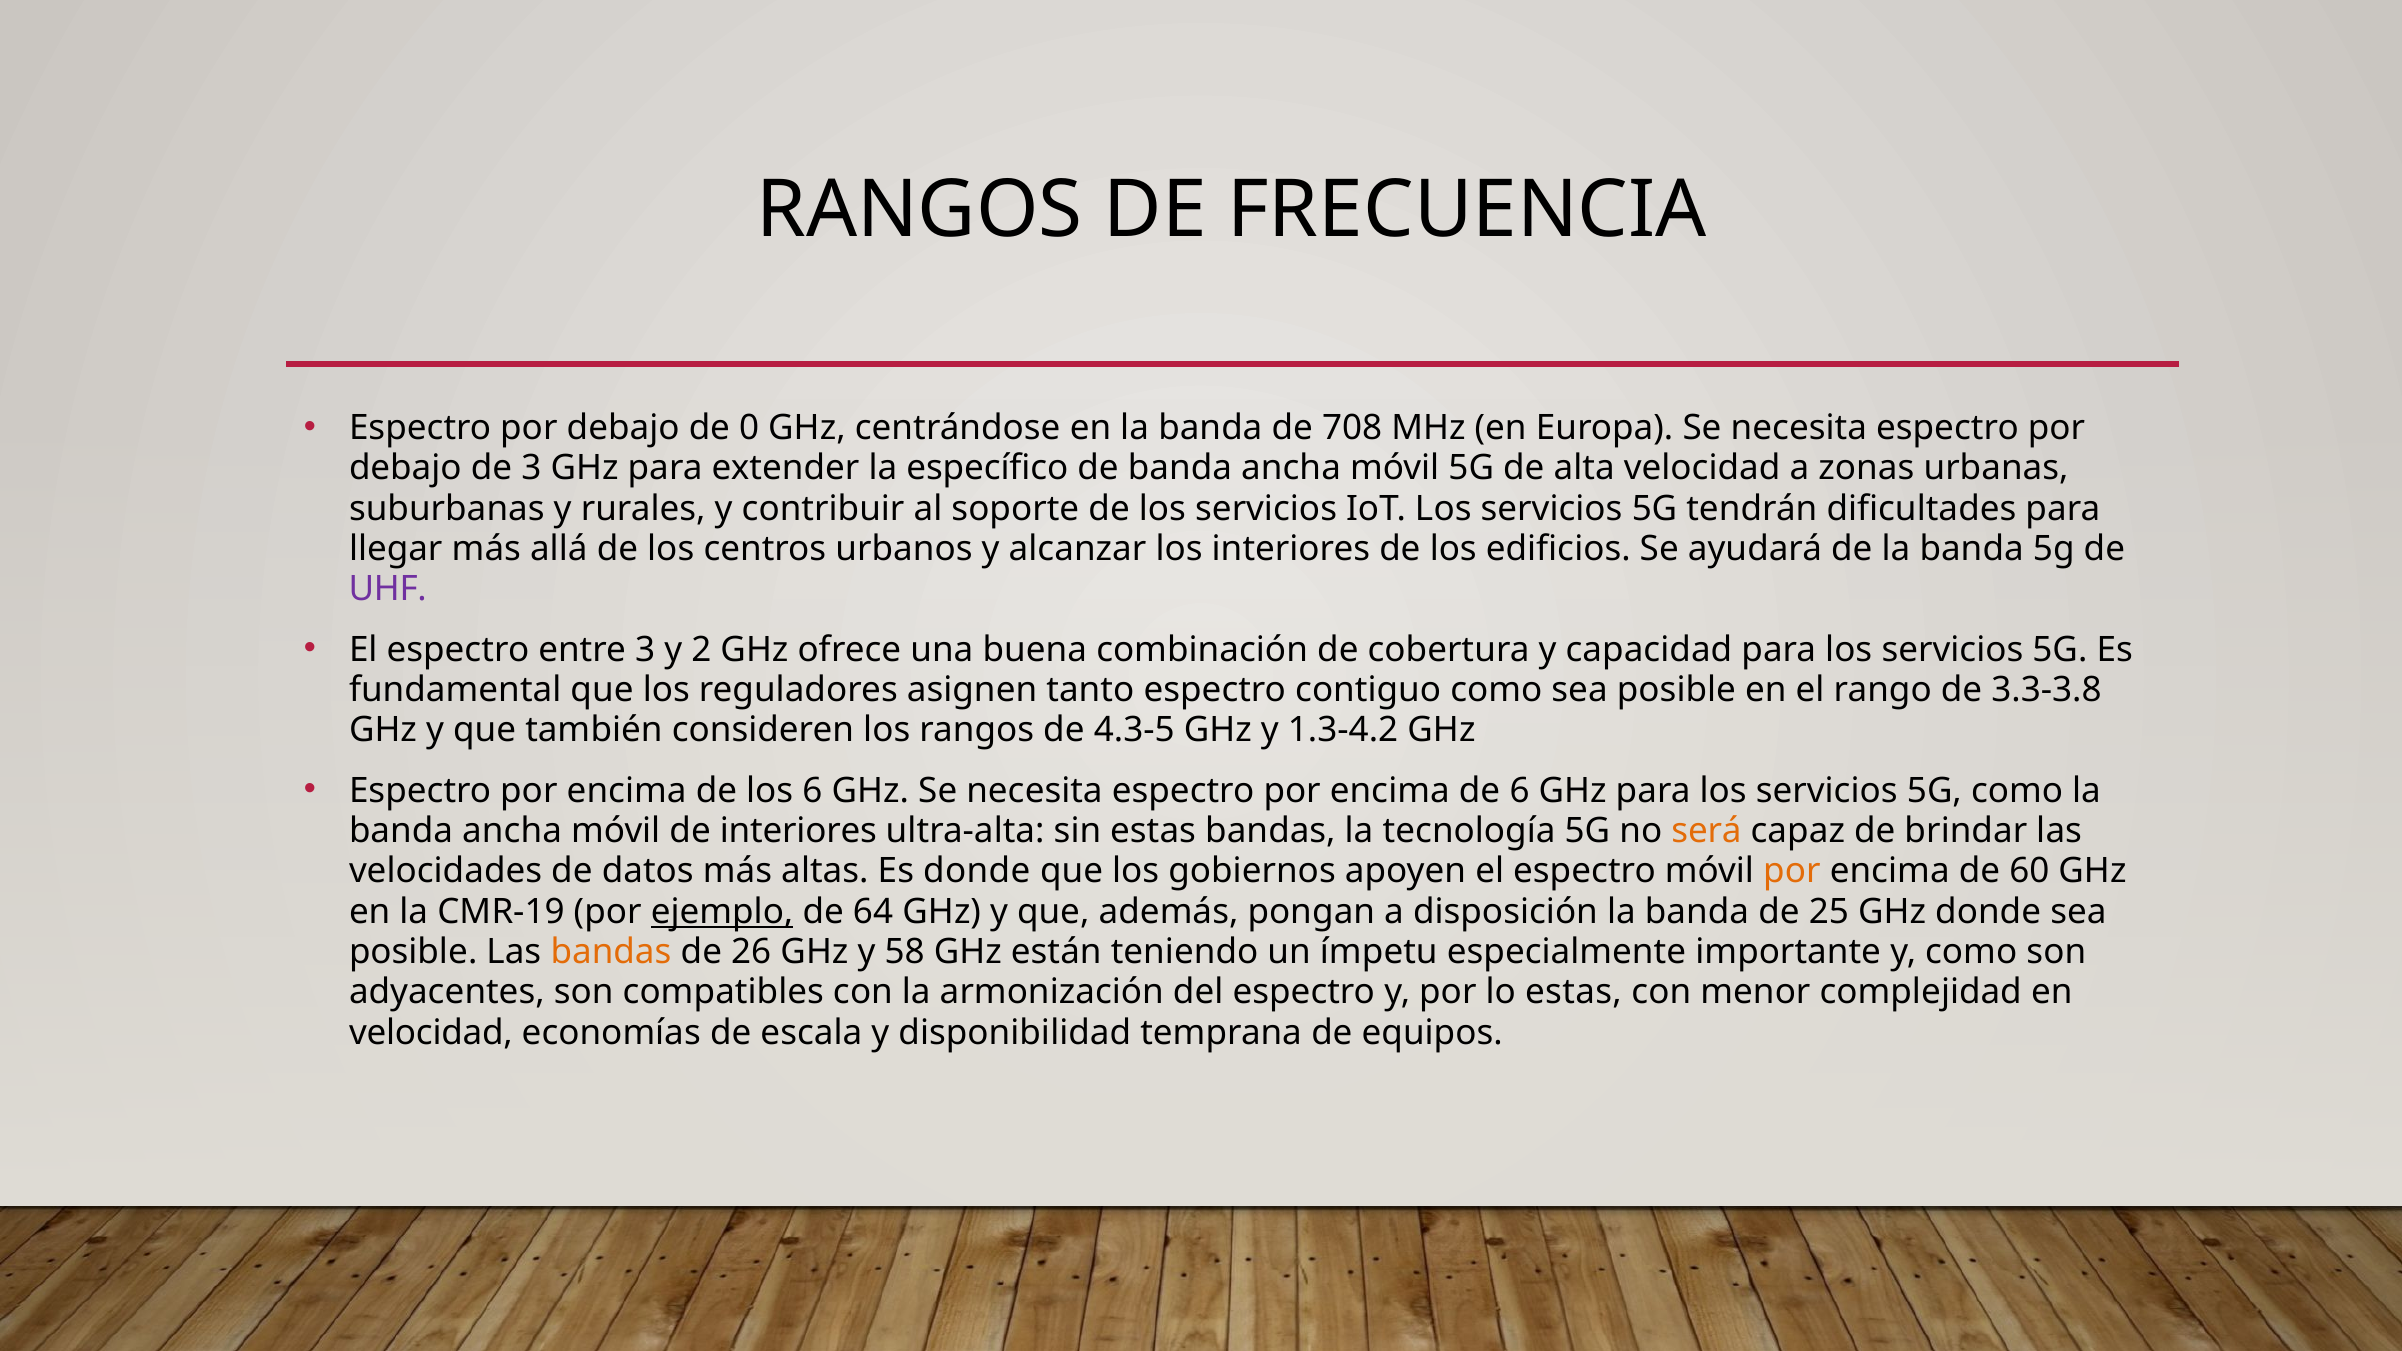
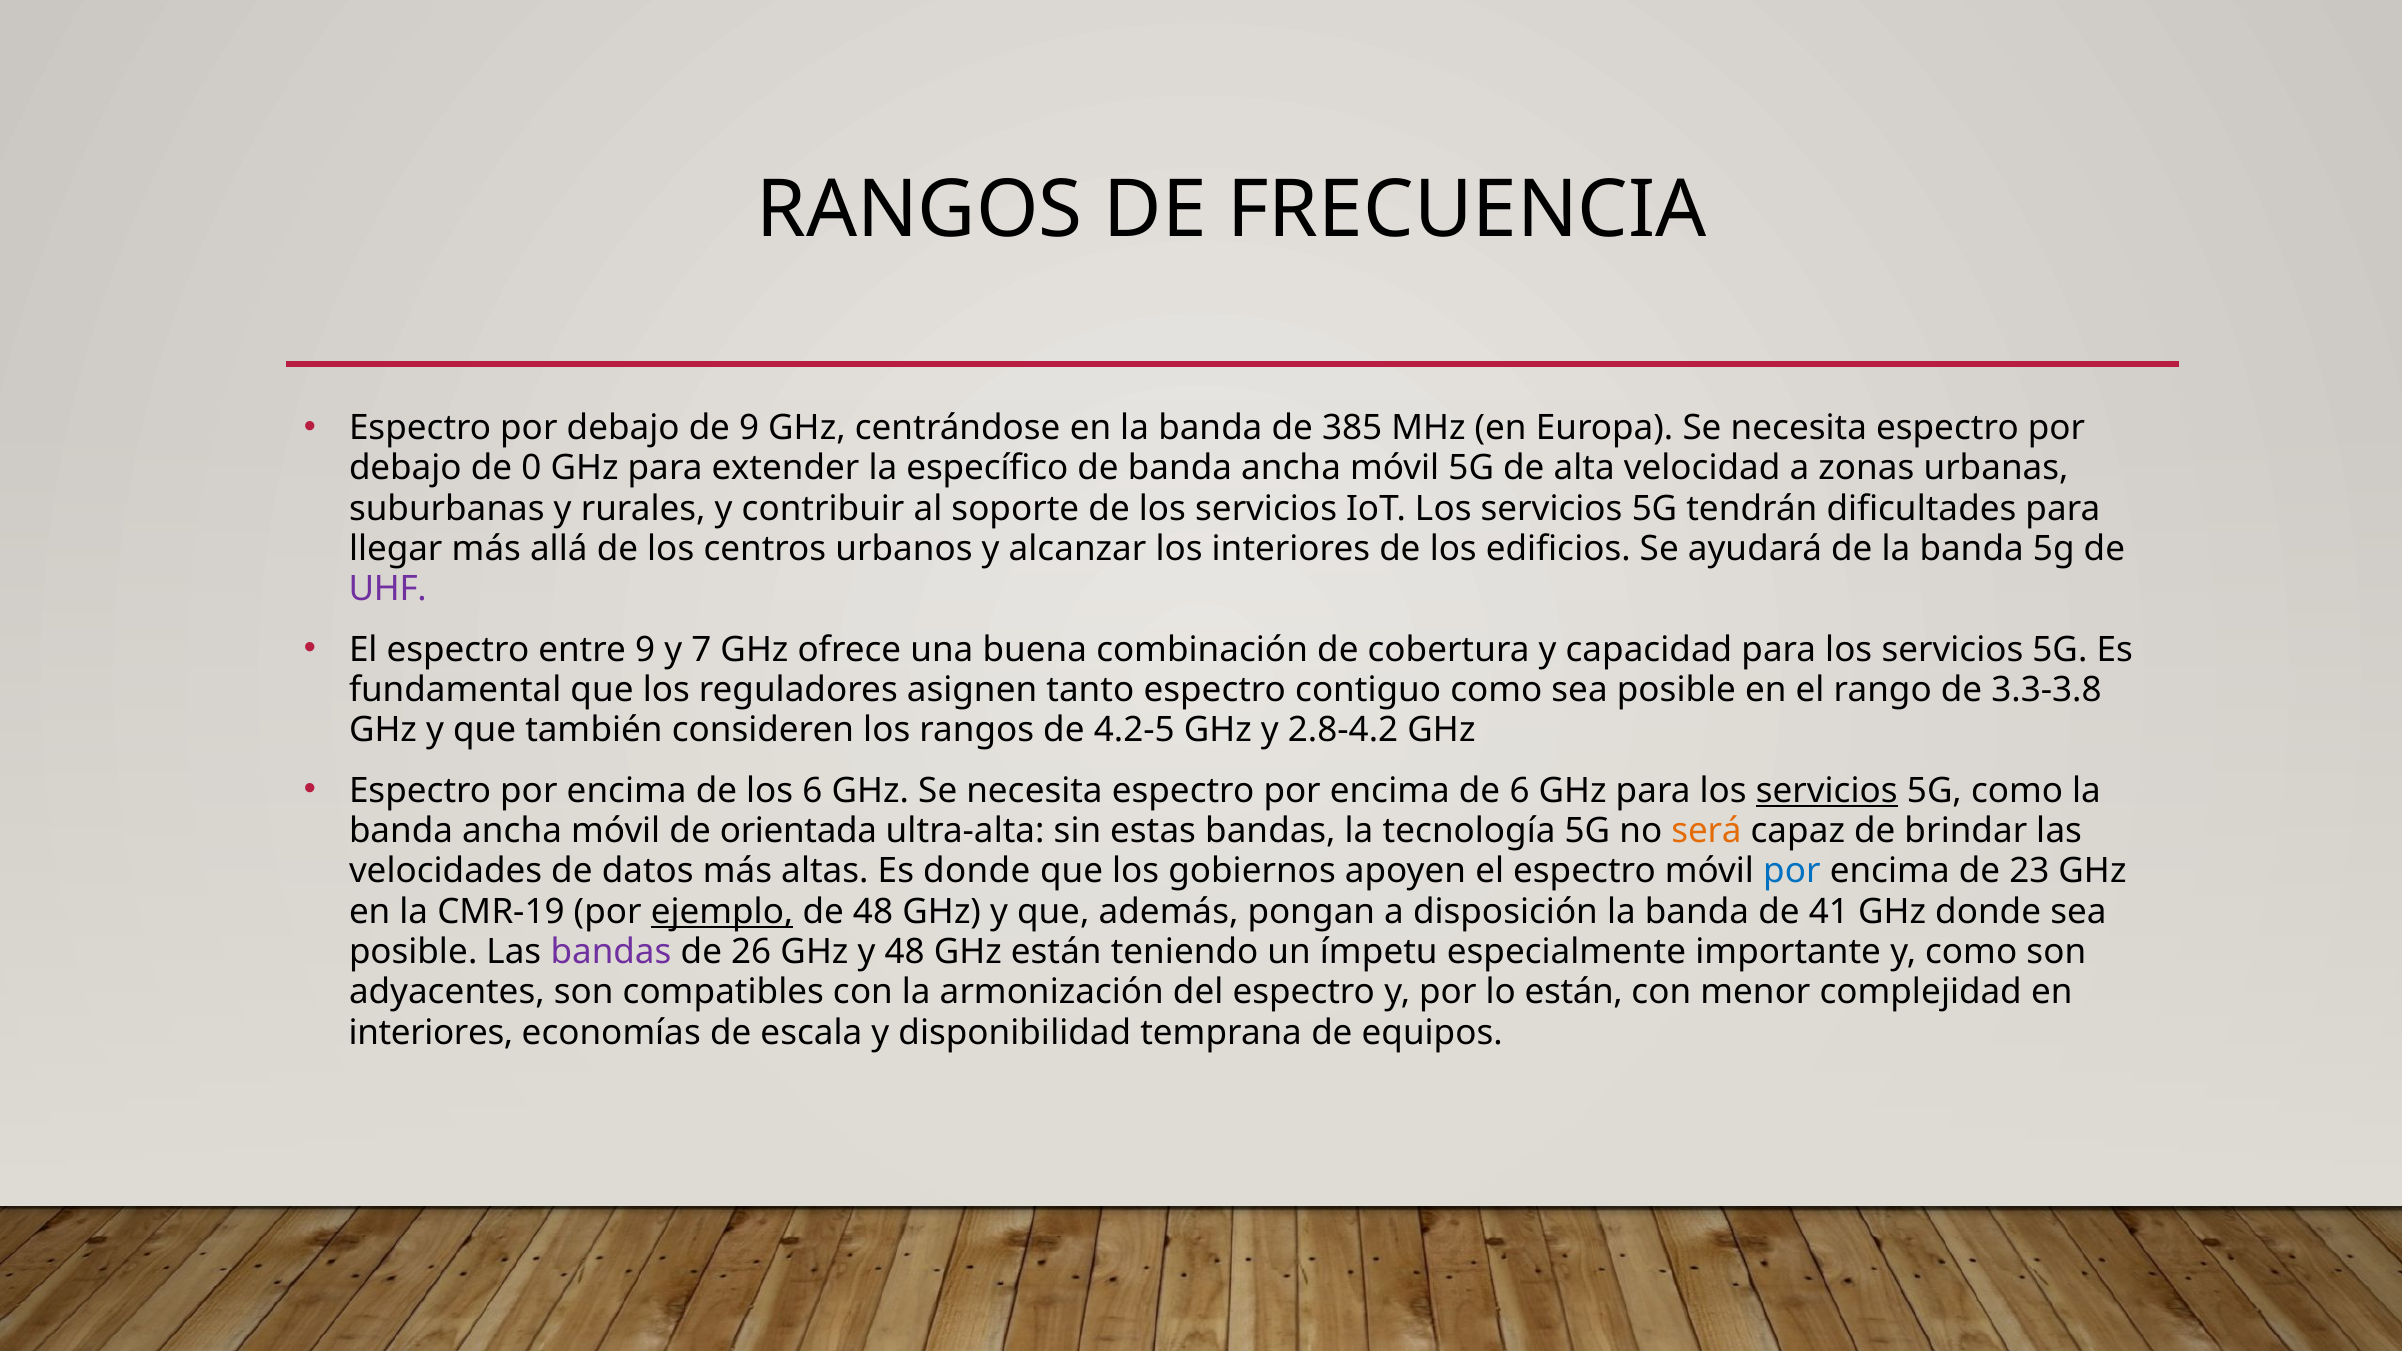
de 0: 0 -> 9
708: 708 -> 385
de 3: 3 -> 0
entre 3: 3 -> 9
2: 2 -> 7
4.3-5: 4.3-5 -> 4.2-5
1.3-4.2: 1.3-4.2 -> 2.8-4.2
servicios at (1827, 791) underline: none -> present
de interiores: interiores -> orientada
por at (1792, 871) colour: orange -> blue
60: 60 -> 23
de 64: 64 -> 48
25: 25 -> 41
bandas at (611, 952) colour: orange -> purple
y 58: 58 -> 48
lo estas: estas -> están
velocidad at (431, 1033): velocidad -> interiores
